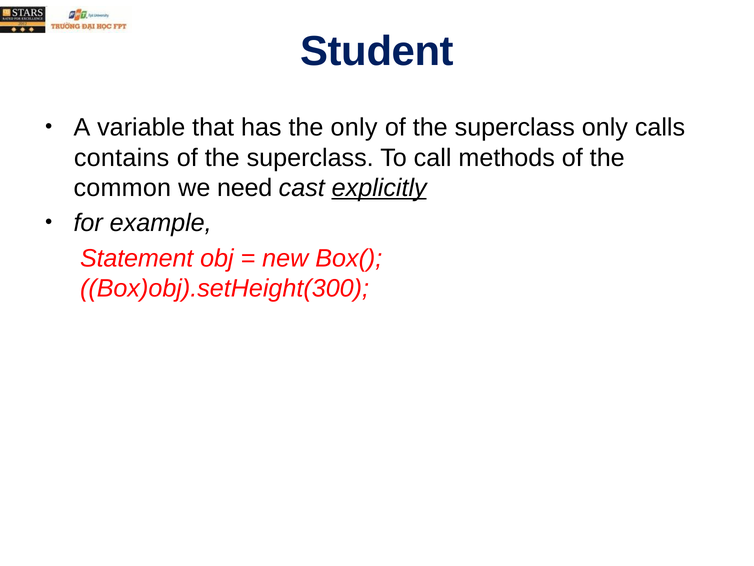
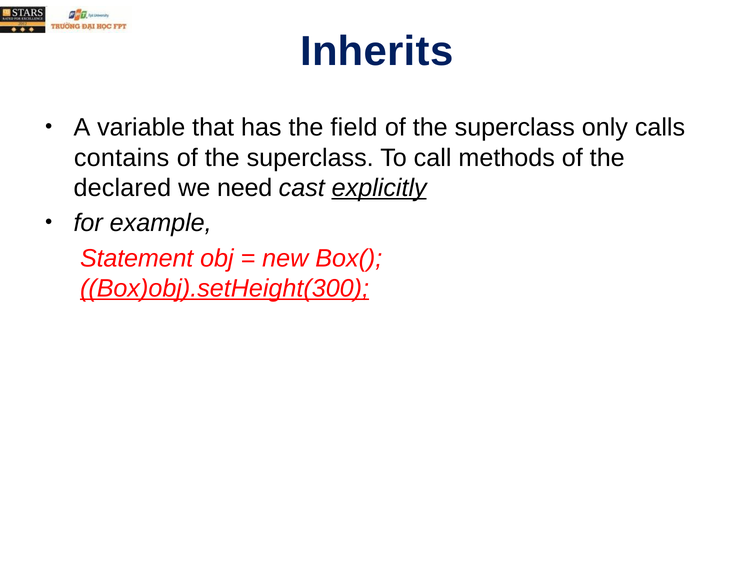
Student: Student -> Inherits
the only: only -> field
common: common -> declared
Box)obj).setHeight(300 underline: none -> present
